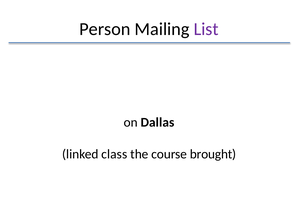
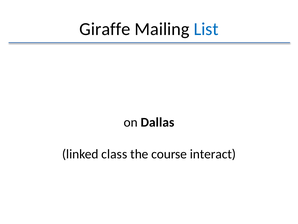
Person: Person -> Giraffe
List colour: purple -> blue
brought: brought -> interact
